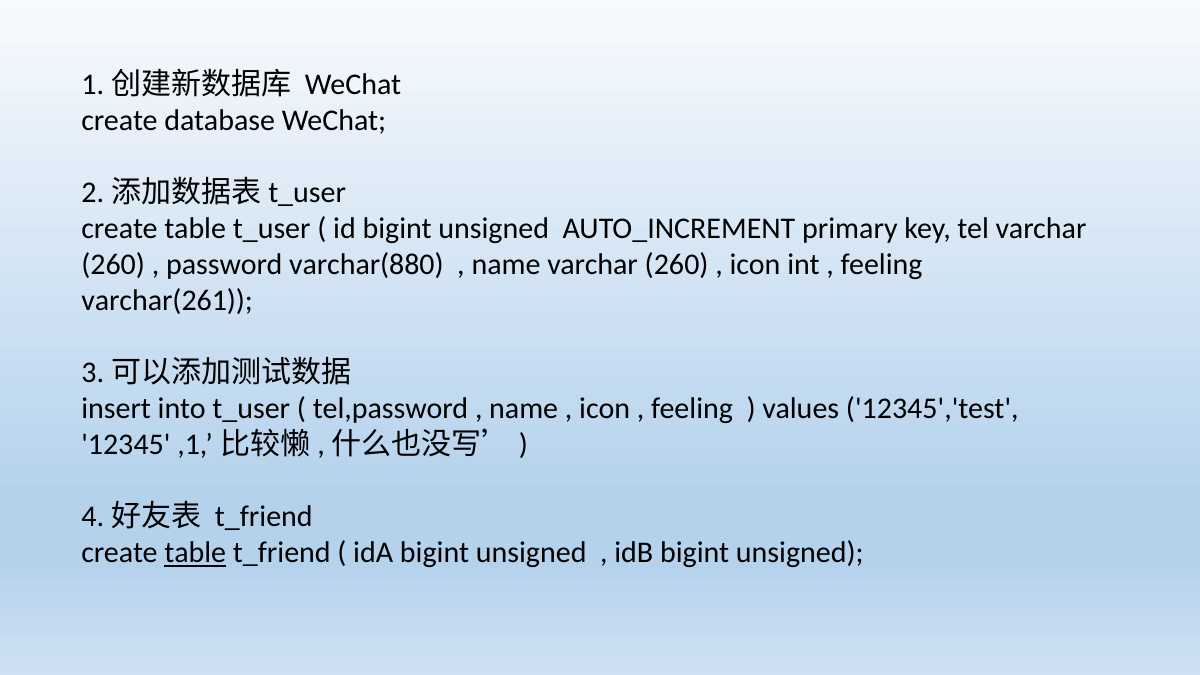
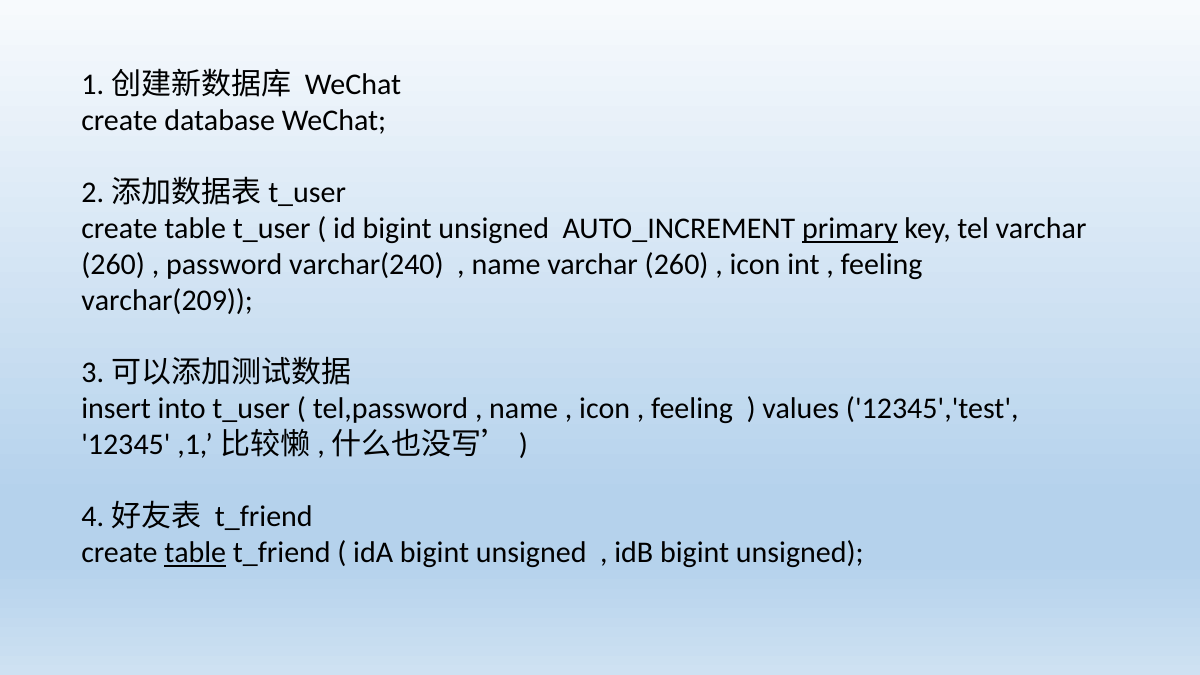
primary underline: none -> present
varchar(880: varchar(880 -> varchar(240
varchar(261: varchar(261 -> varchar(209
